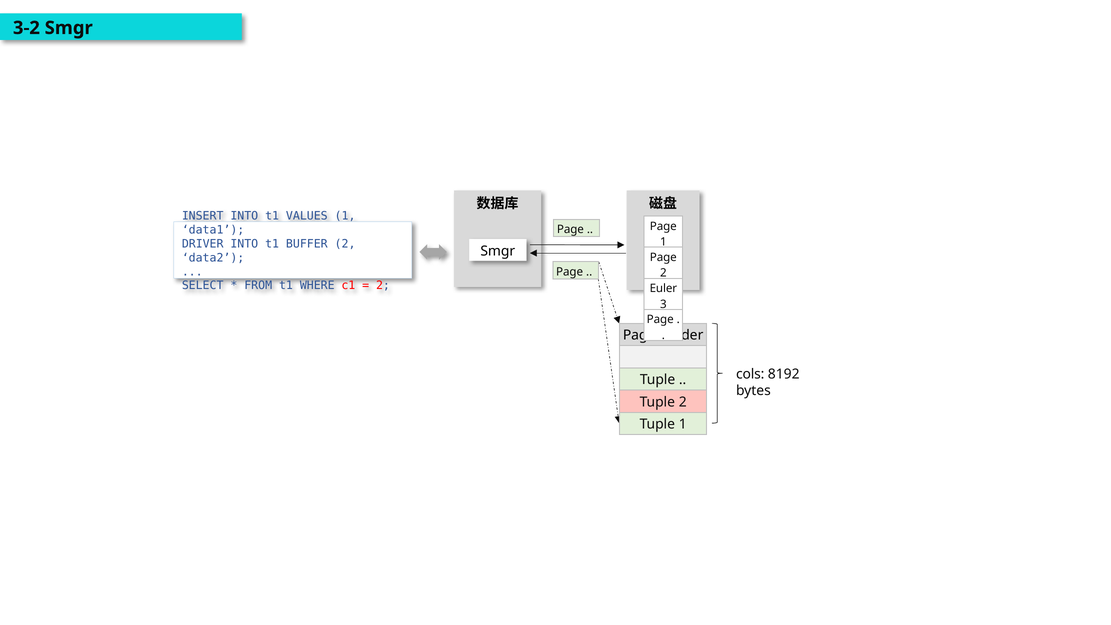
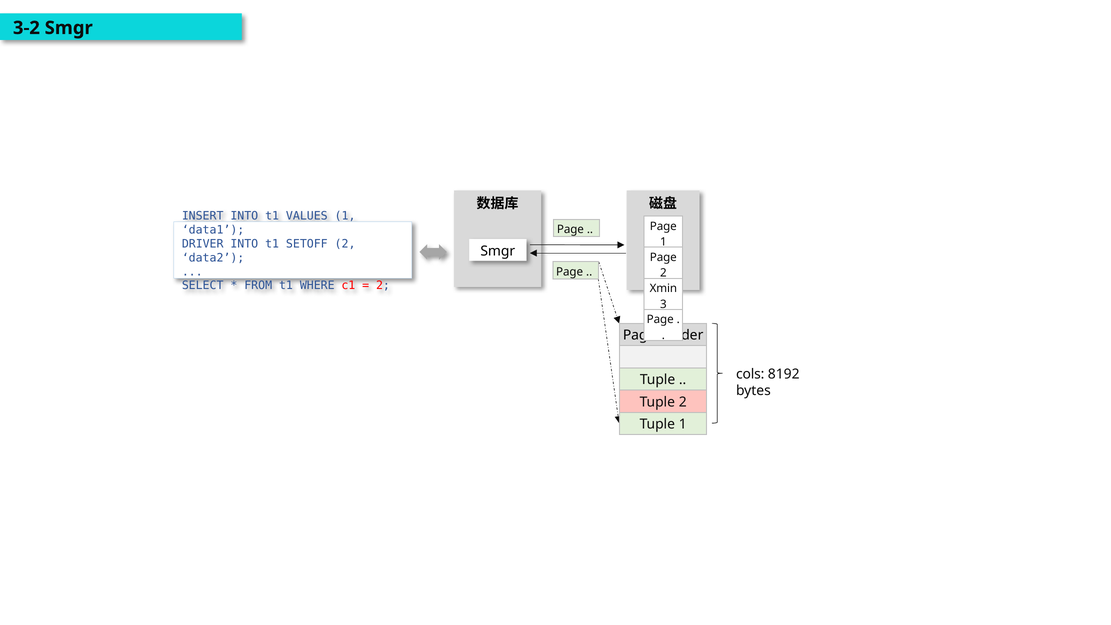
BUFFER: BUFFER -> SETOFF
Euler: Euler -> Xmin
